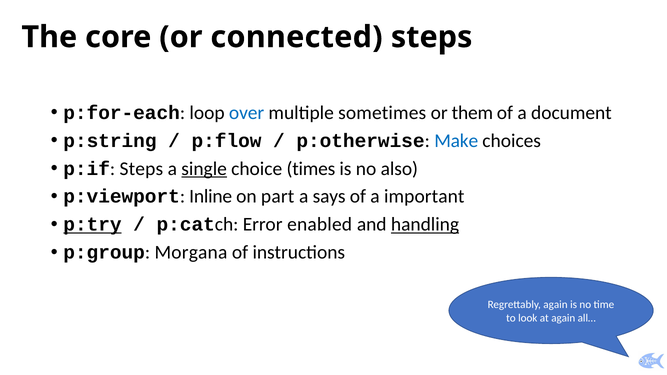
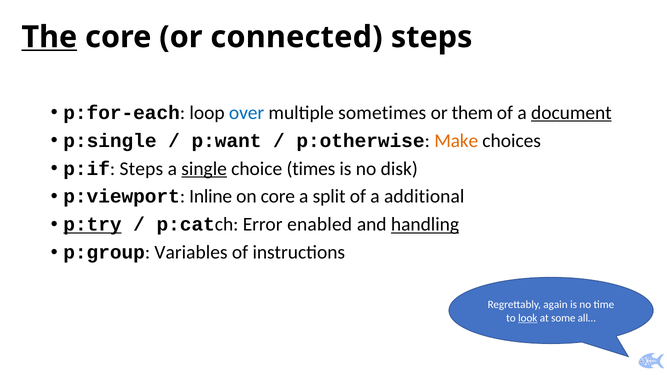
The underline: none -> present
document underline: none -> present
p:string: p:string -> p:single
p:flow: p:flow -> p:want
Make colour: blue -> orange
also: also -> disk
on part: part -> core
says: says -> split
important: important -> additional
Morgana: Morgana -> Variables
look underline: none -> present
at again: again -> some
